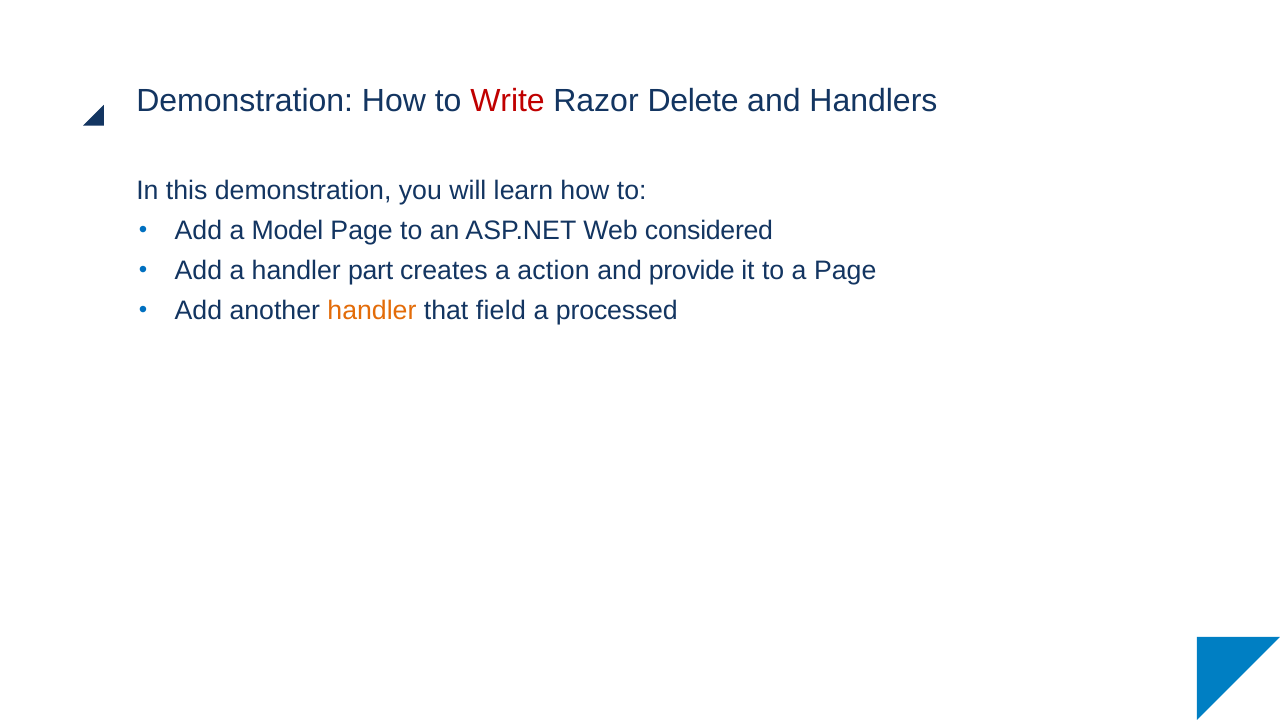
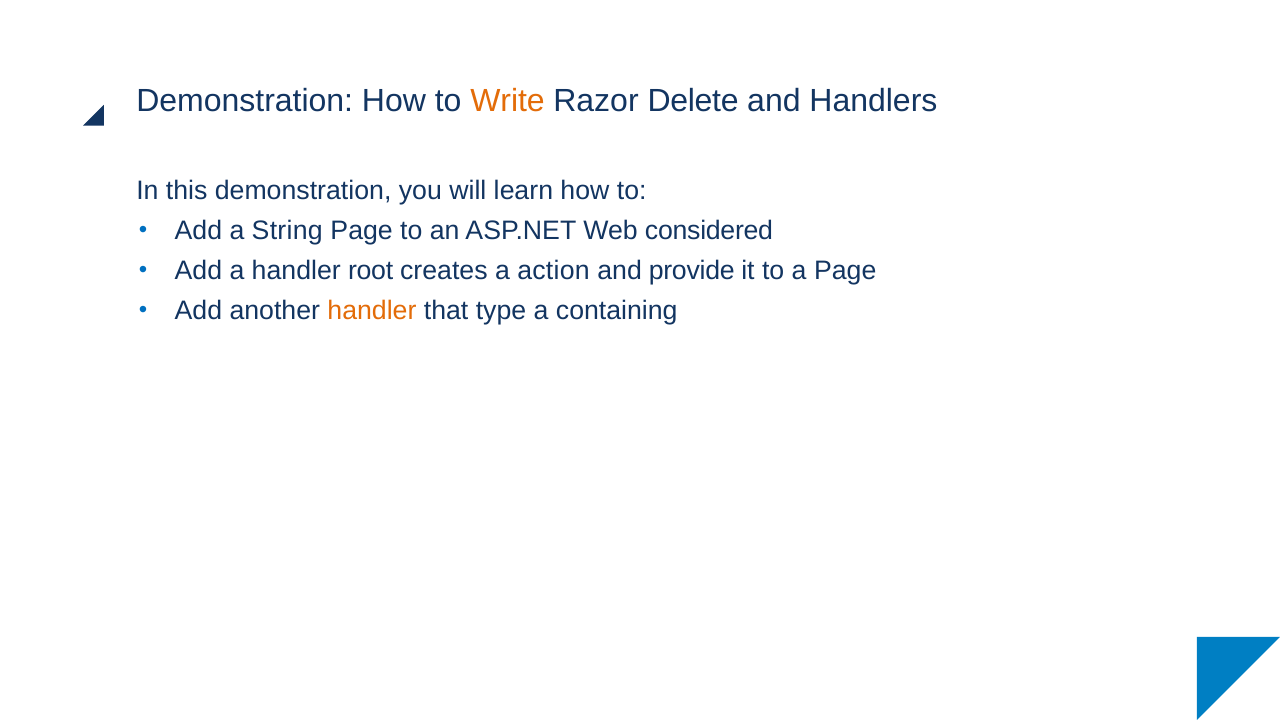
Write colour: red -> orange
Model: Model -> String
part: part -> root
field: field -> type
processed: processed -> containing
